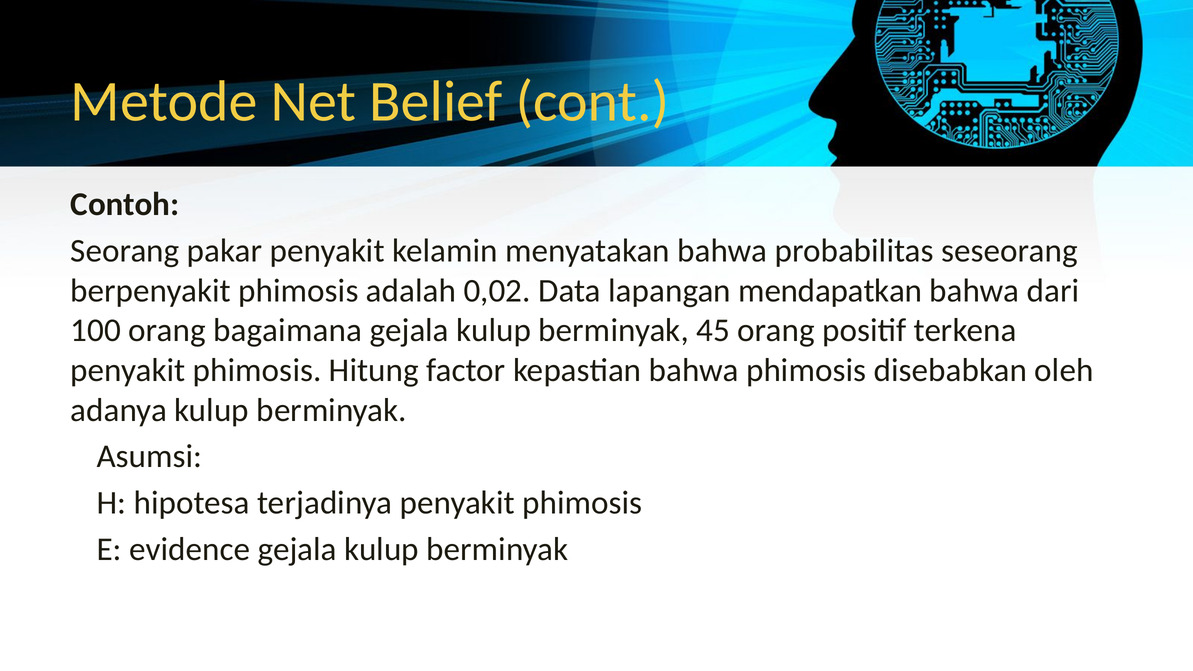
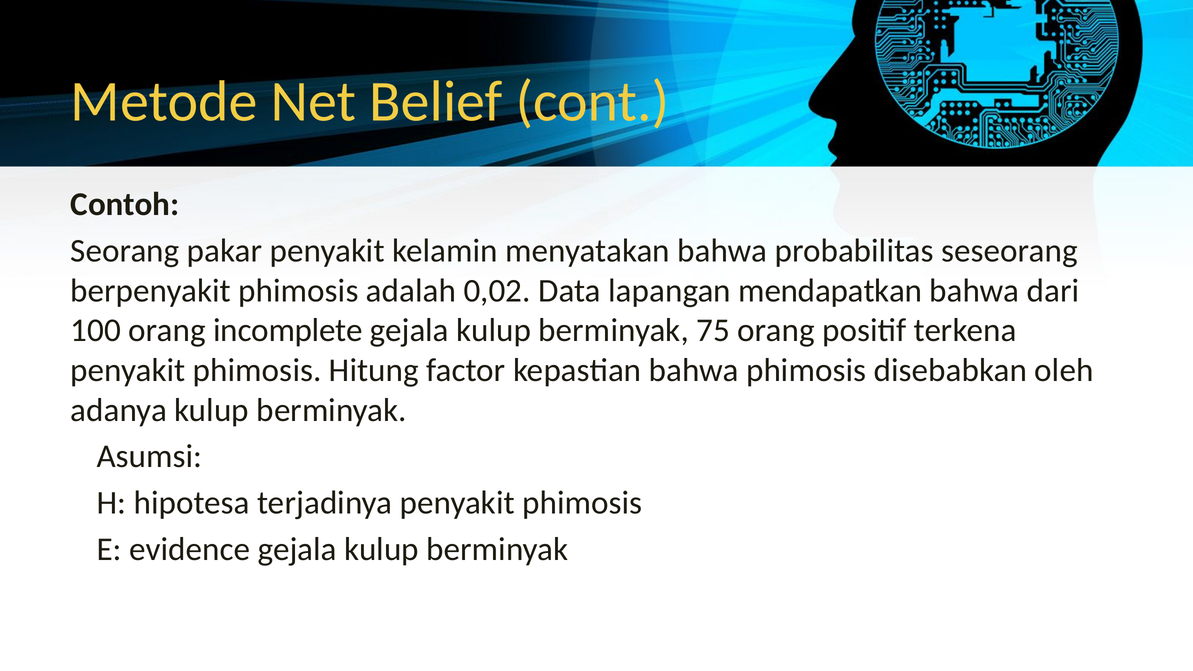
bagaimana: bagaimana -> incomplete
45: 45 -> 75
